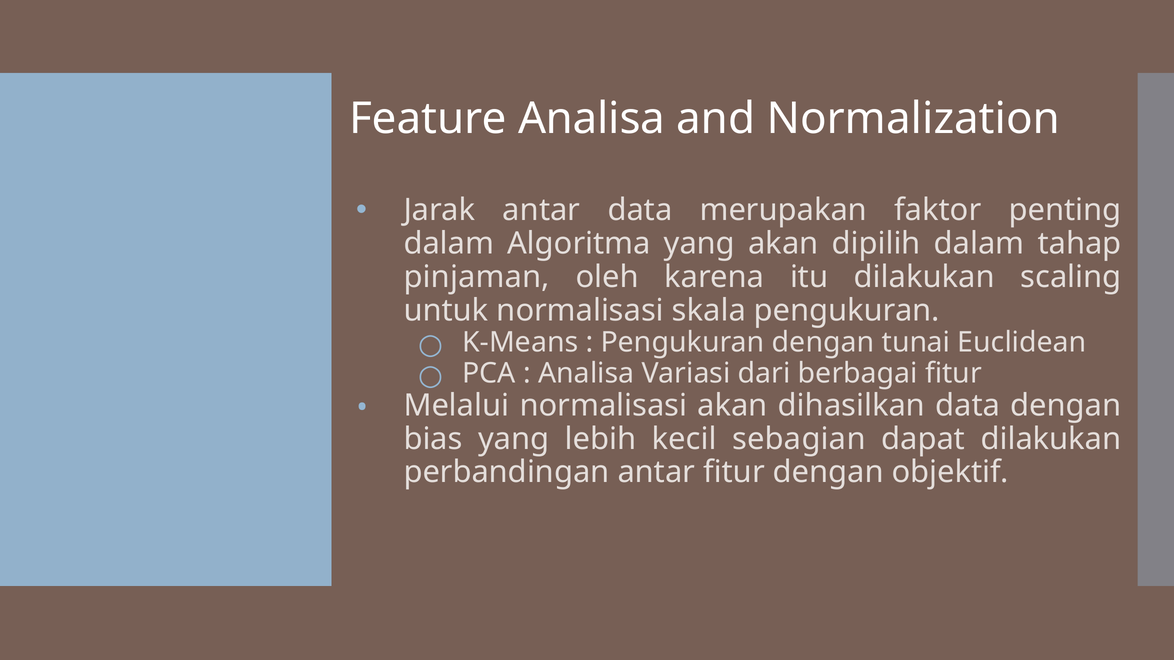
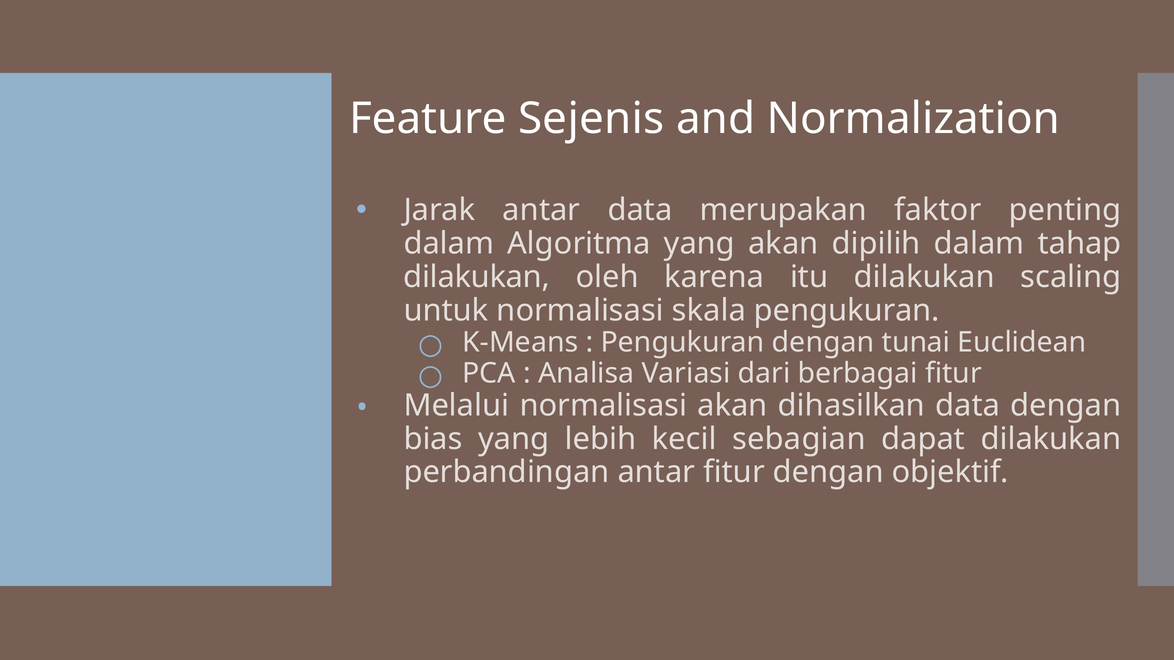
Feature Analisa: Analisa -> Sejenis
pinjaman at (477, 277): pinjaman -> dilakukan
